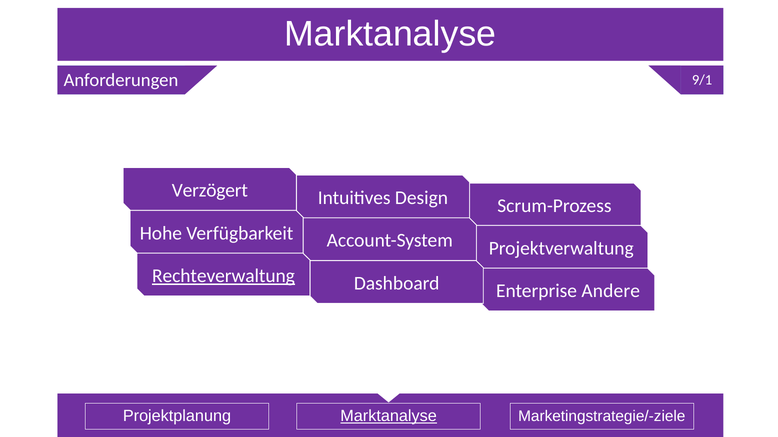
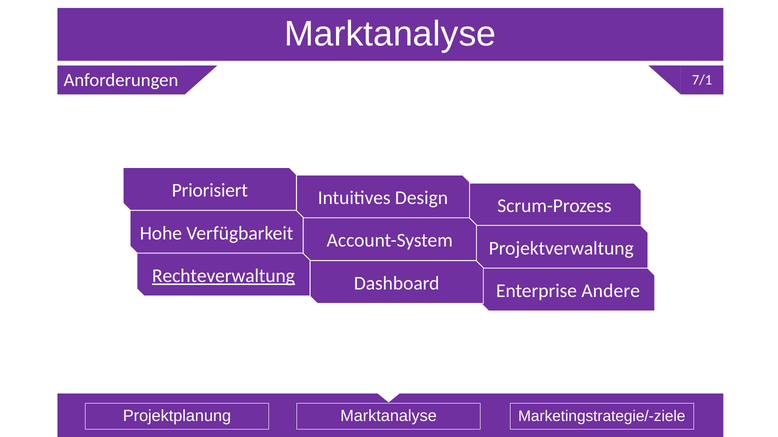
9/1: 9/1 -> 7/1
Verzögert: Verzögert -> Priorisiert
Marktanalyse at (389, 417) underline: present -> none
